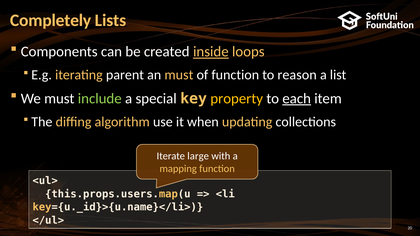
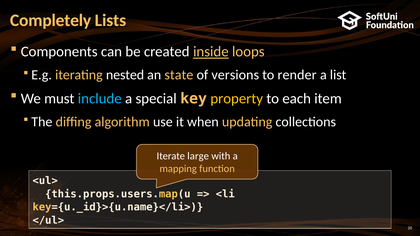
parent: parent -> nested
an must: must -> state
of function: function -> versions
reason: reason -> render
include colour: light green -> light blue
each underline: present -> none
